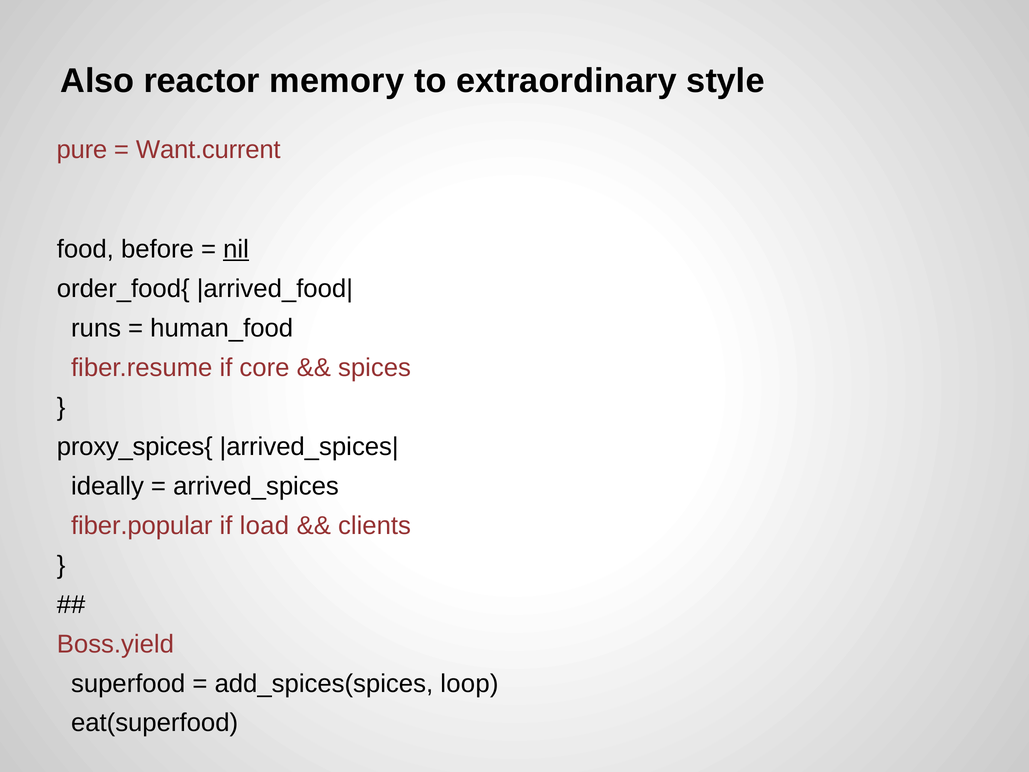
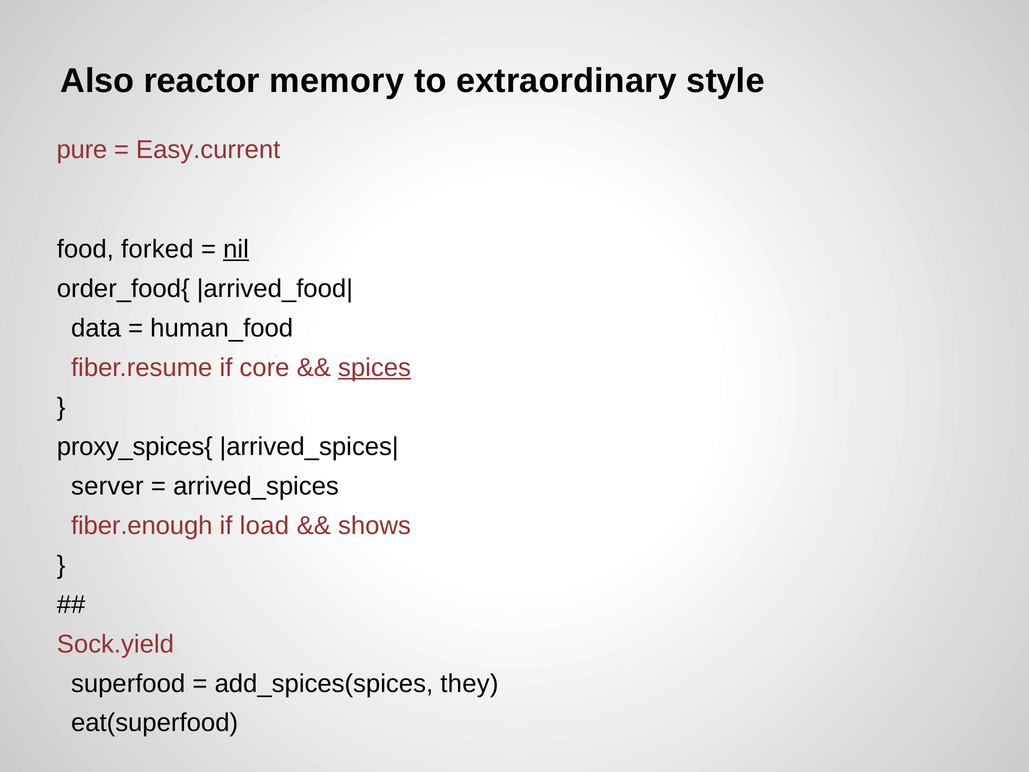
Want.current: Want.current -> Easy.current
before: before -> forked
runs: runs -> data
spices underline: none -> present
ideally: ideally -> server
fiber.popular: fiber.popular -> fiber.enough
clients: clients -> shows
Boss.yield: Boss.yield -> Sock.yield
loop: loop -> they
